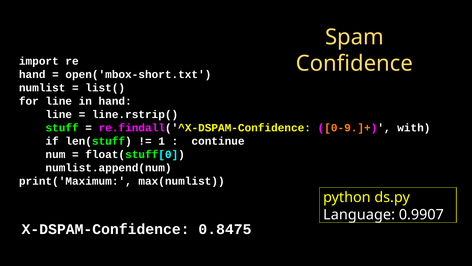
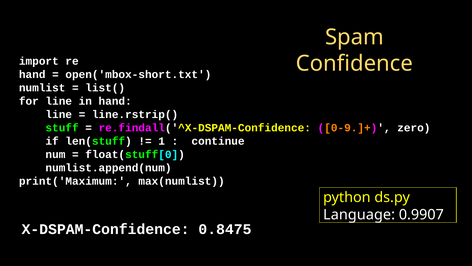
with: with -> zero
